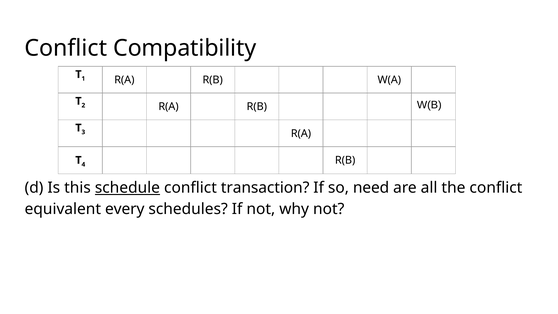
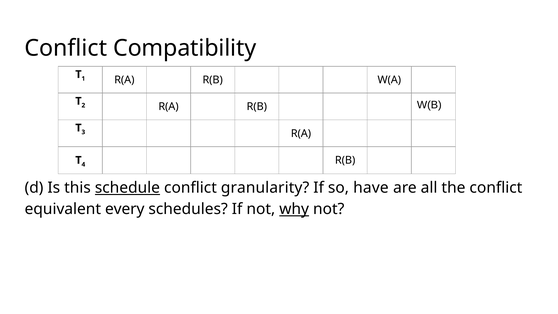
transaction: transaction -> granularity
need: need -> have
why underline: none -> present
